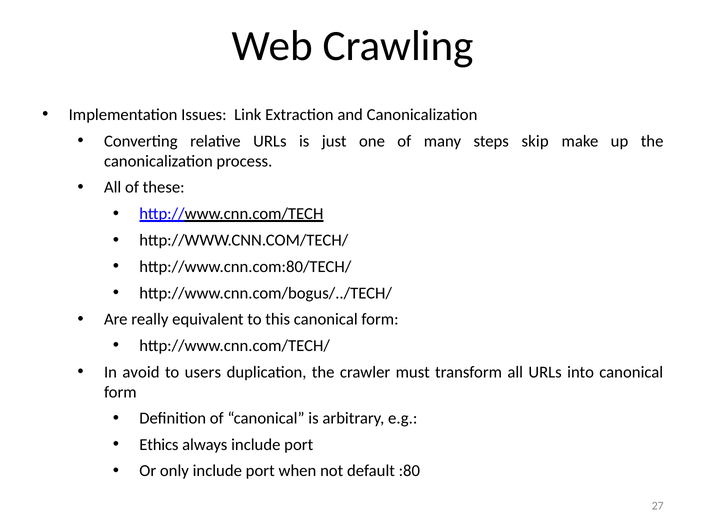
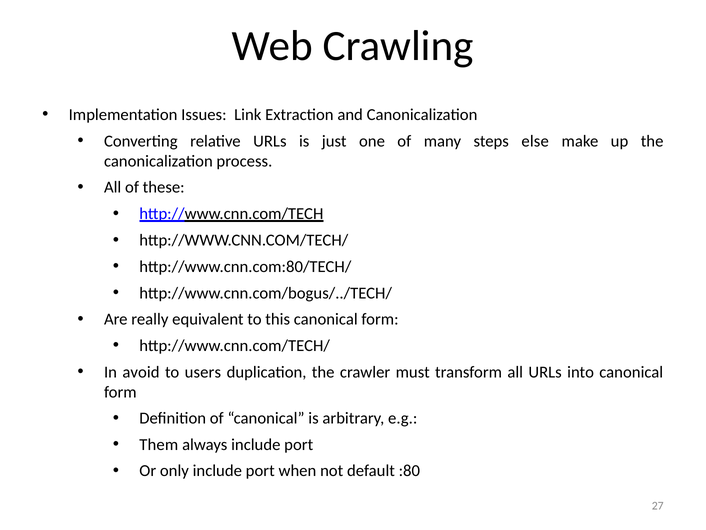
skip: skip -> else
Ethics: Ethics -> Them
